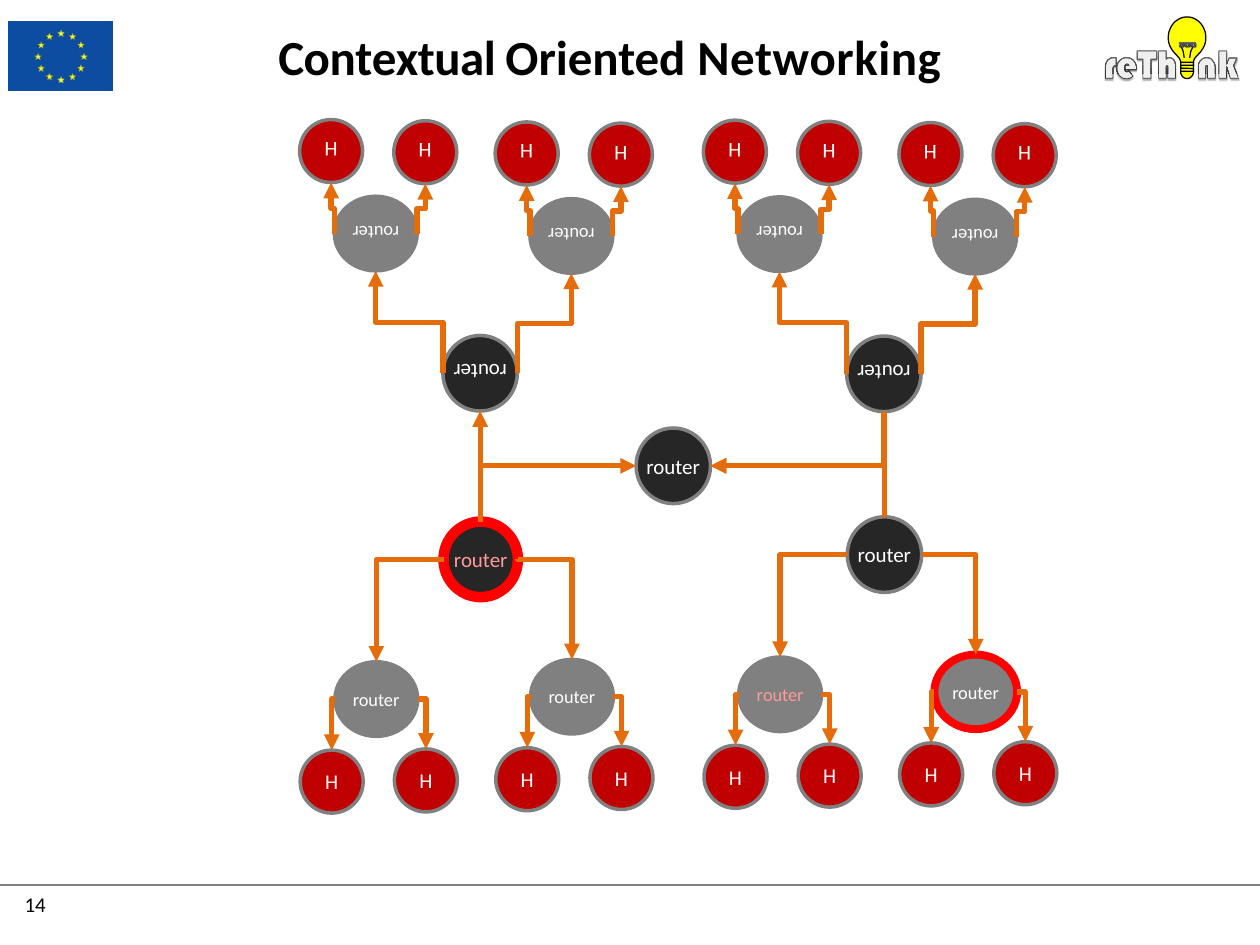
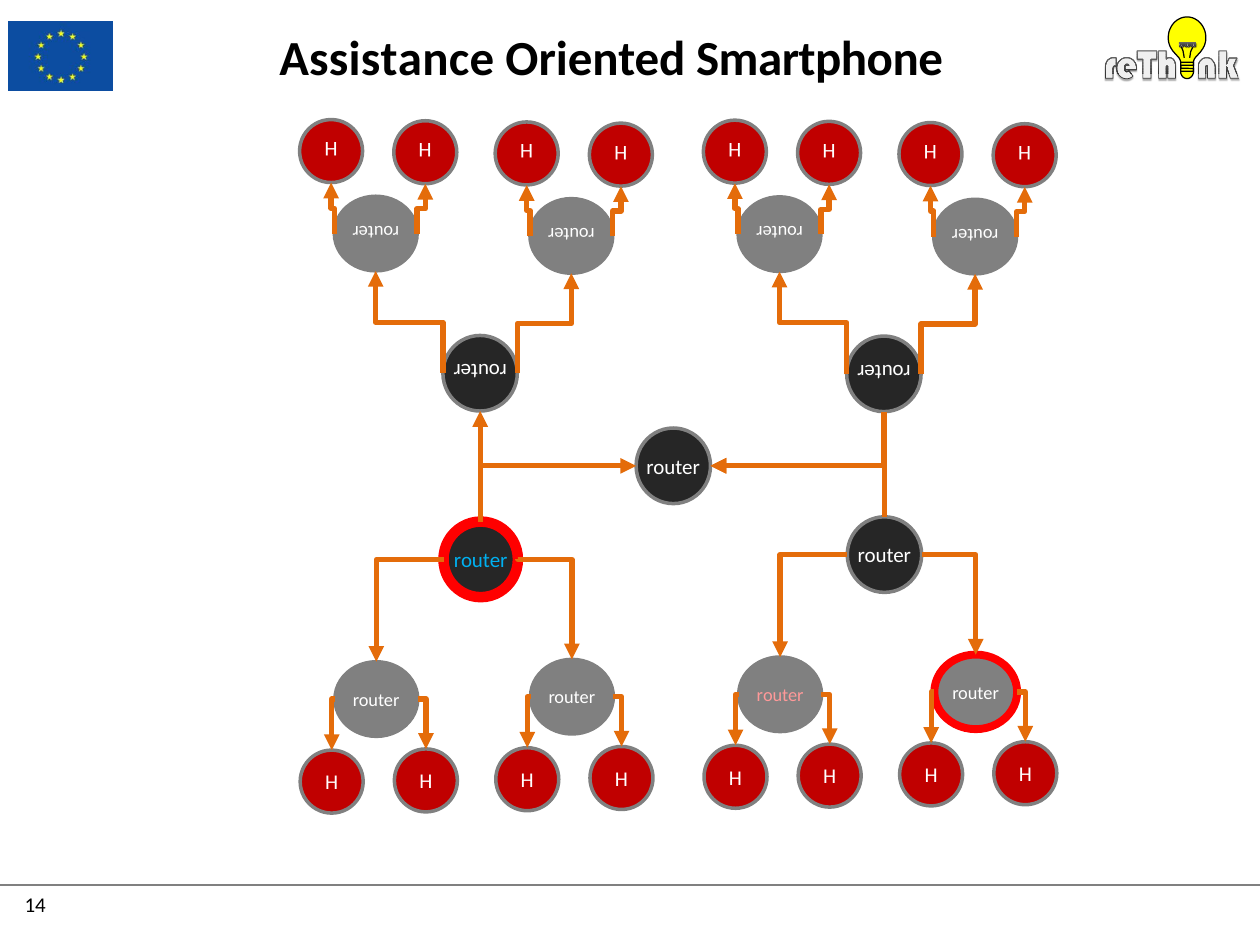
Contextual: Contextual -> Assistance
Networking: Networking -> Smartphone
router at (481, 561) colour: pink -> light blue
